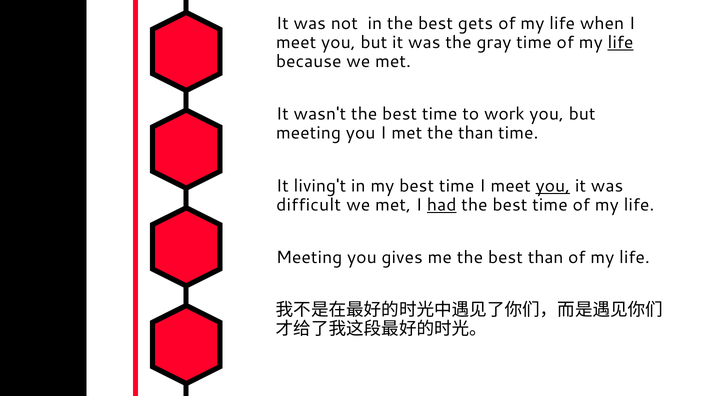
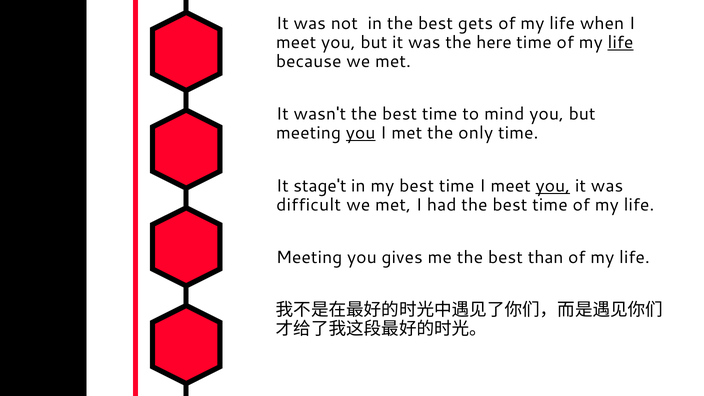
gray: gray -> here
work: work -> mind
you at (361, 133) underline: none -> present
the than: than -> only
living't: living't -> stage't
had underline: present -> none
